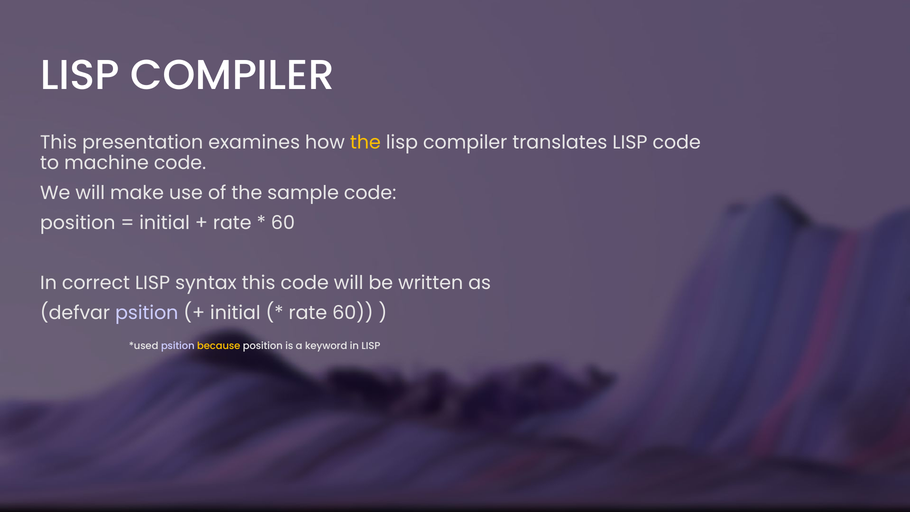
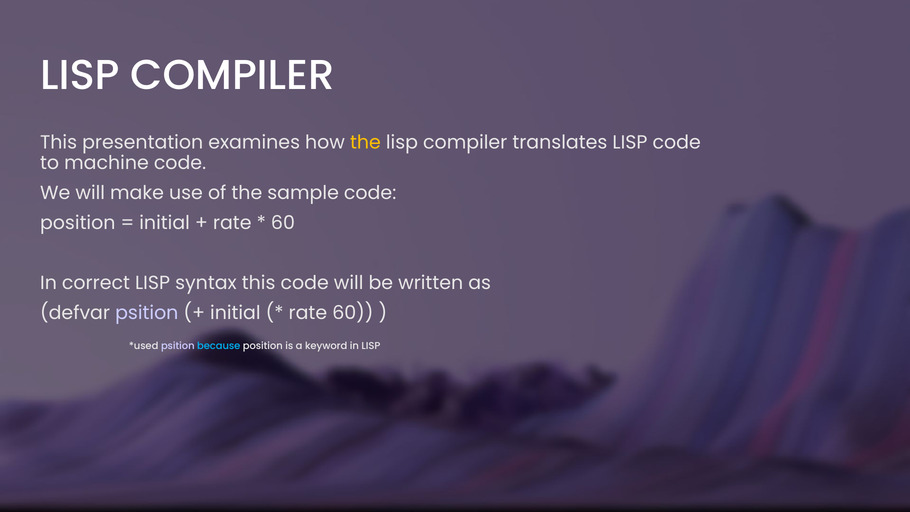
because colour: yellow -> light blue
